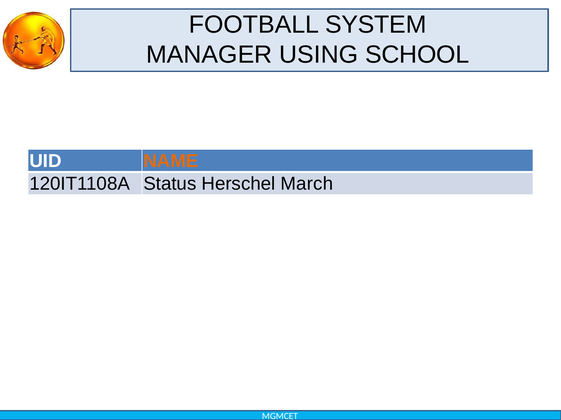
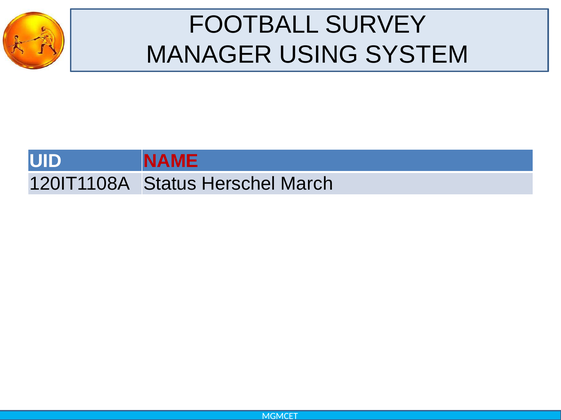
SYSTEM: SYSTEM -> SURVEY
SCHOOL: SCHOOL -> SYSTEM
NAME colour: orange -> red
